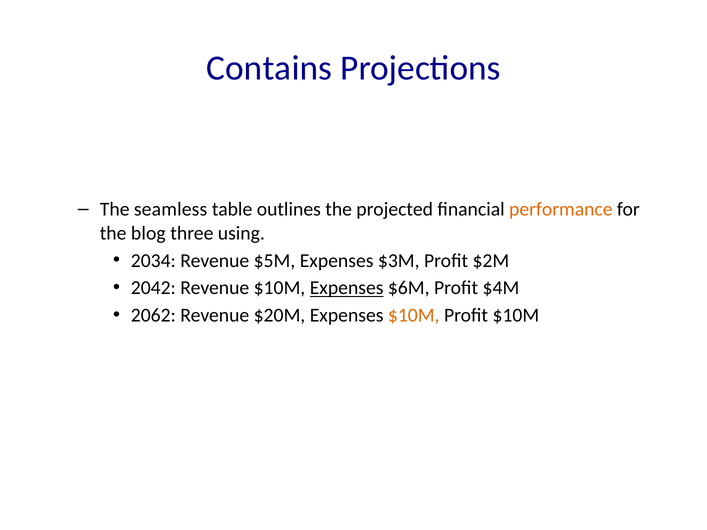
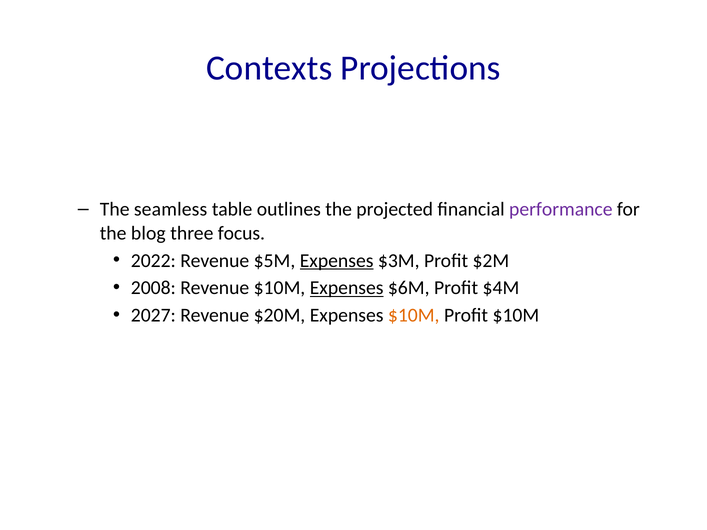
Contains: Contains -> Contexts
performance colour: orange -> purple
using: using -> focus
2034: 2034 -> 2022
Expenses at (337, 261) underline: none -> present
2042: 2042 -> 2008
2062: 2062 -> 2027
